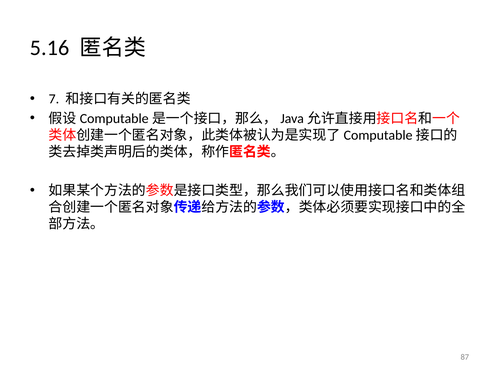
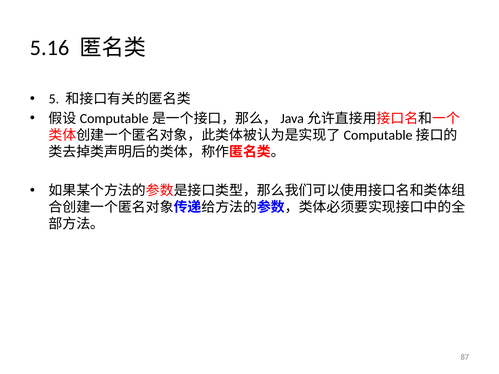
7: 7 -> 5
